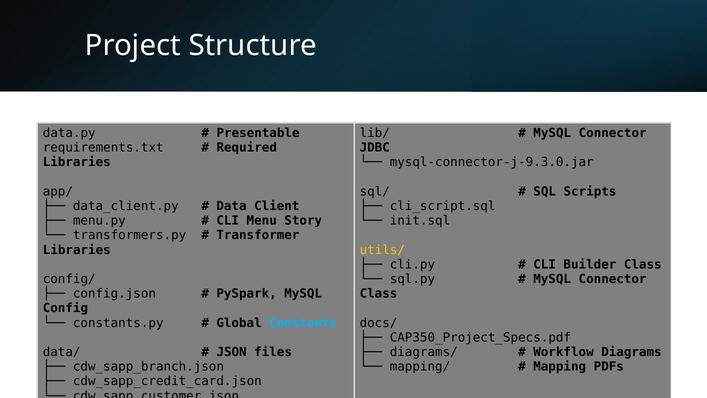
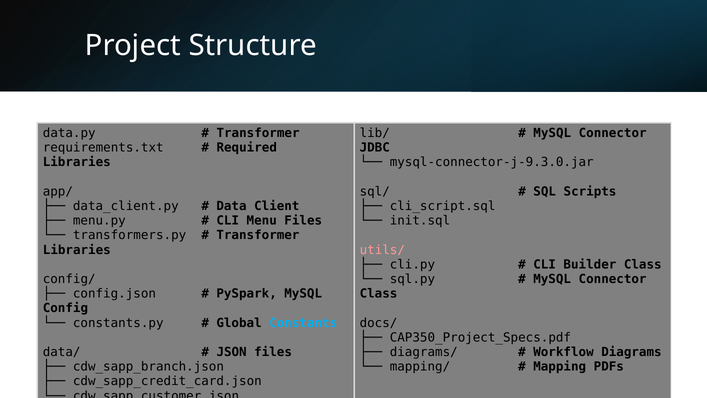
Presentable at (258, 133): Presentable -> Transformer
Menu Story: Story -> Files
utils/ colour: yellow -> pink
